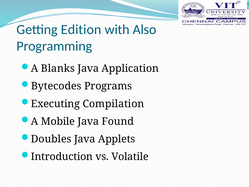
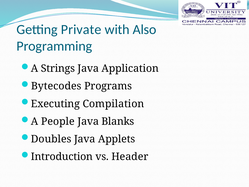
Edition: Edition -> Private
Blanks: Blanks -> Strings
Mobile: Mobile -> People
Found: Found -> Blanks
Volatile: Volatile -> Header
